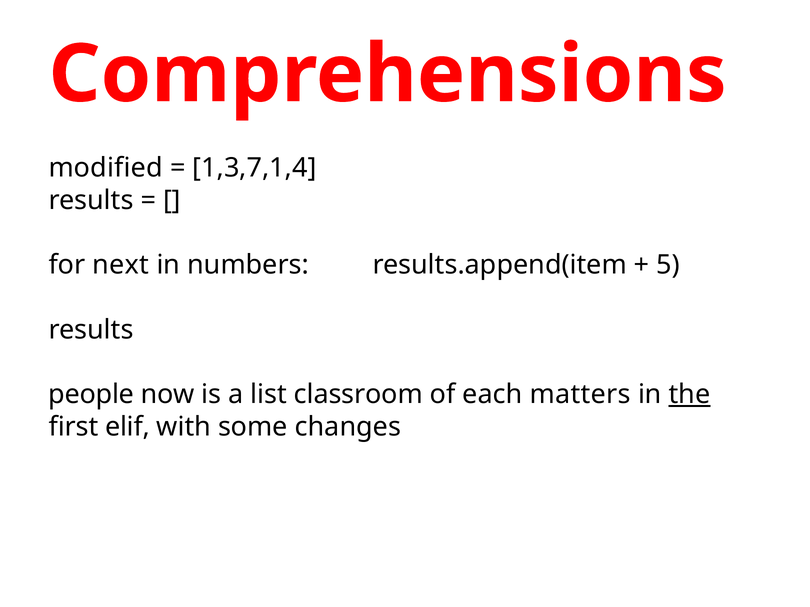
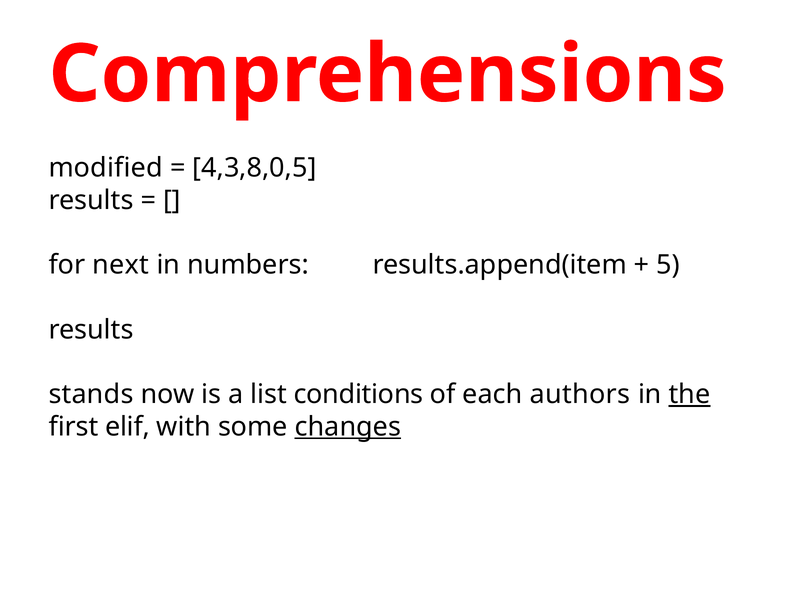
1,3,7,1,4: 1,3,7,1,4 -> 4,3,8,0,5
people: people -> stands
classroom: classroom -> conditions
matters: matters -> authors
changes underline: none -> present
